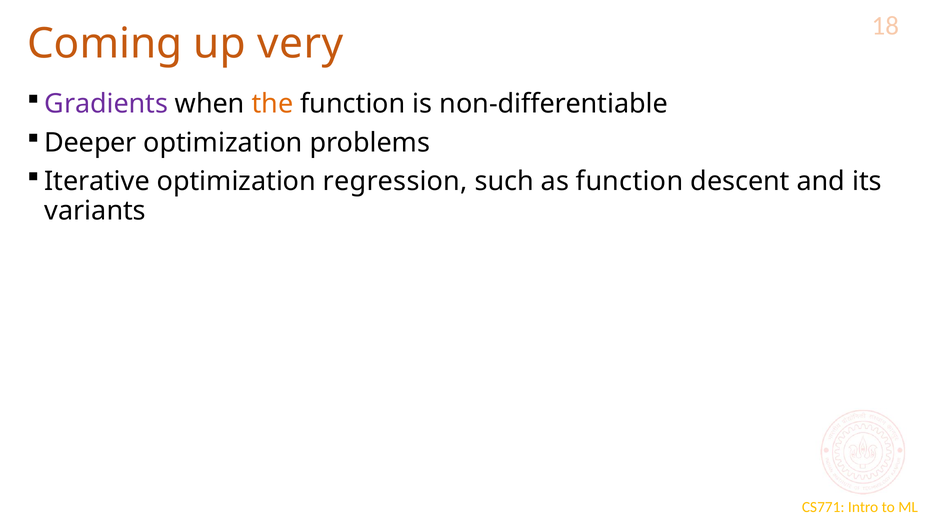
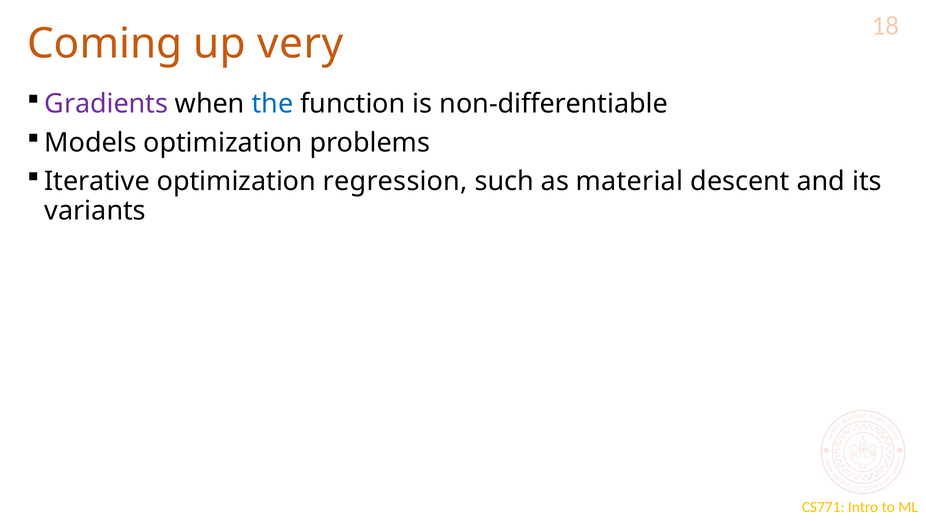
the colour: orange -> blue
Deeper: Deeper -> Models
as function: function -> material
